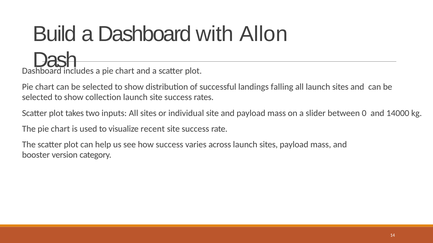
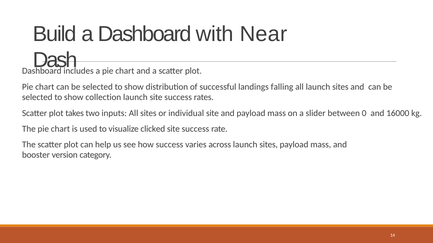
Allon: Allon -> Near
14000: 14000 -> 16000
recent: recent -> clicked
